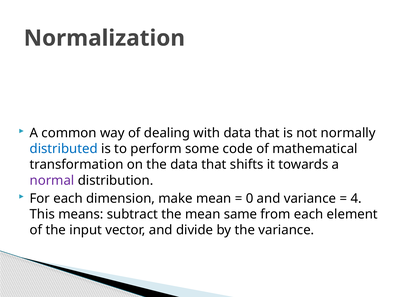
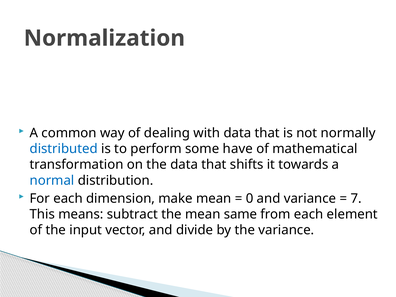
code: code -> have
normal colour: purple -> blue
4: 4 -> 7
